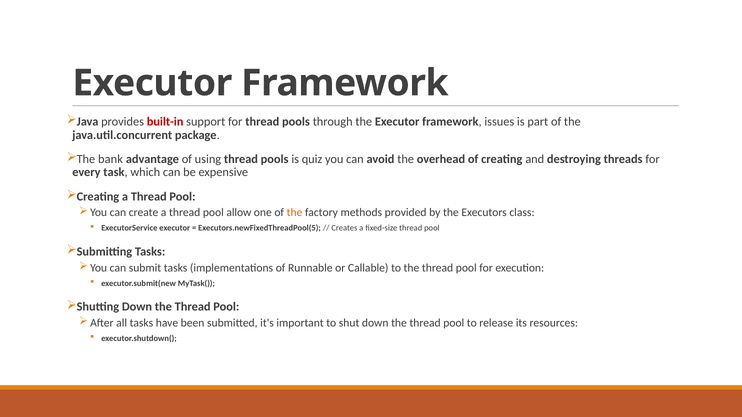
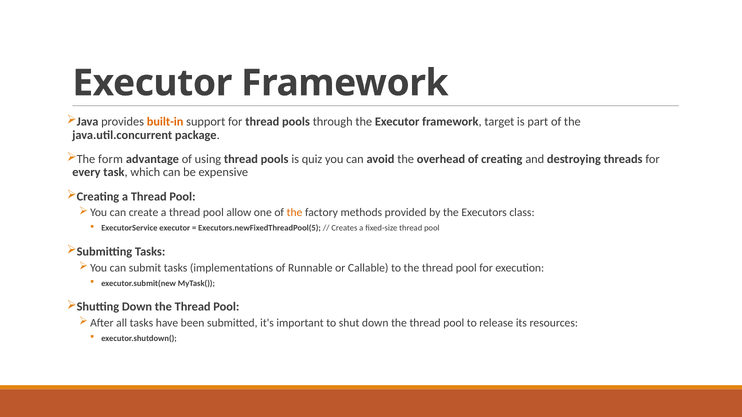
built-in colour: red -> orange
issues: issues -> target
bank: bank -> form
